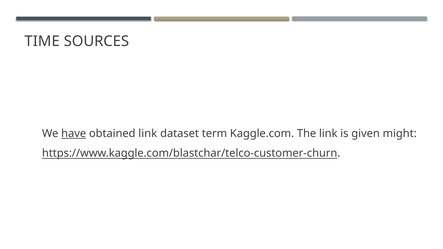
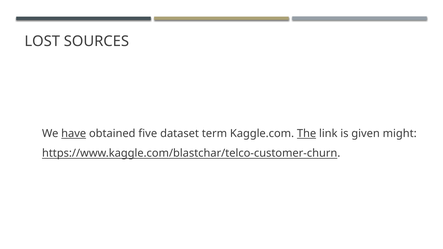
TIME: TIME -> LOST
obtained link: link -> five
The underline: none -> present
